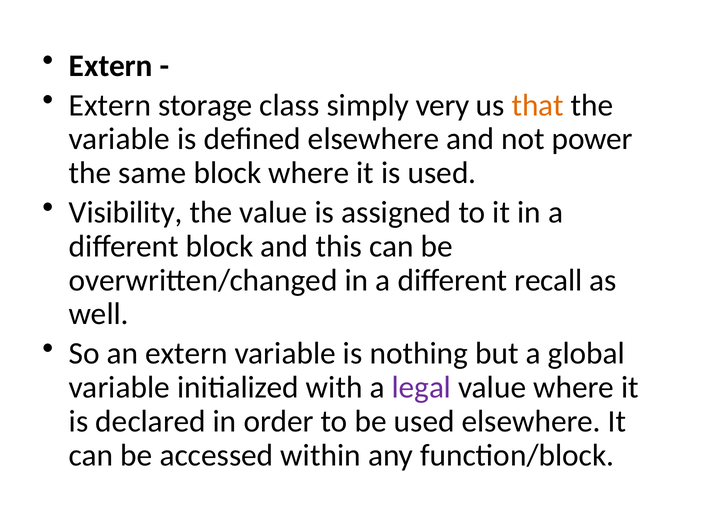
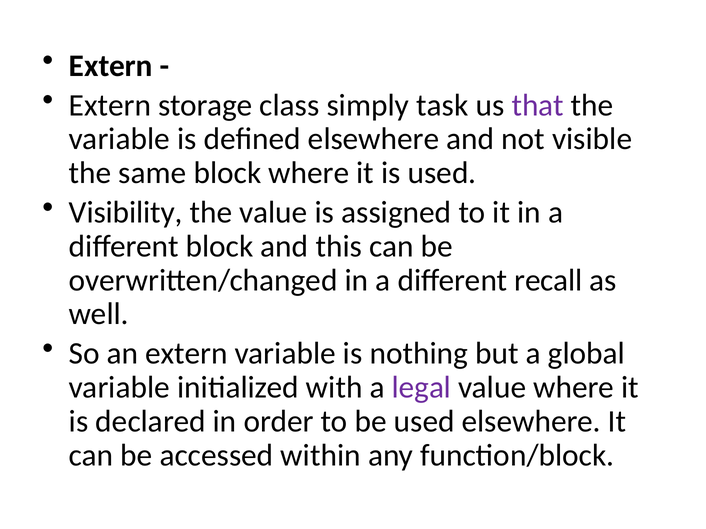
very: very -> task
that colour: orange -> purple
power: power -> visible
